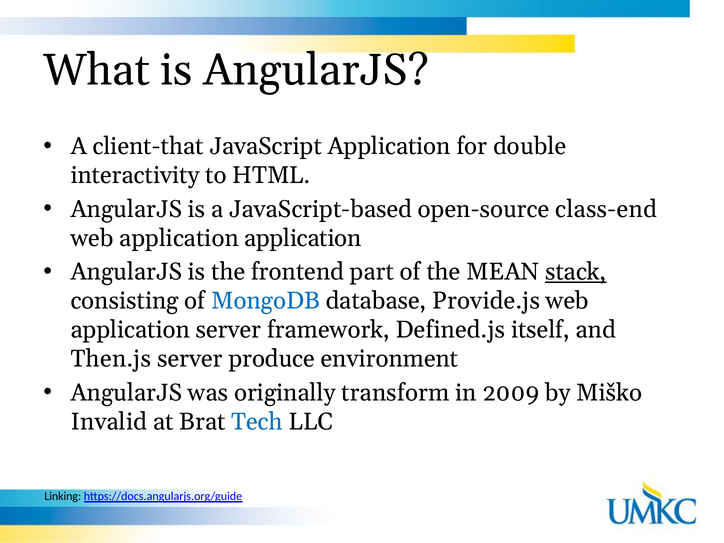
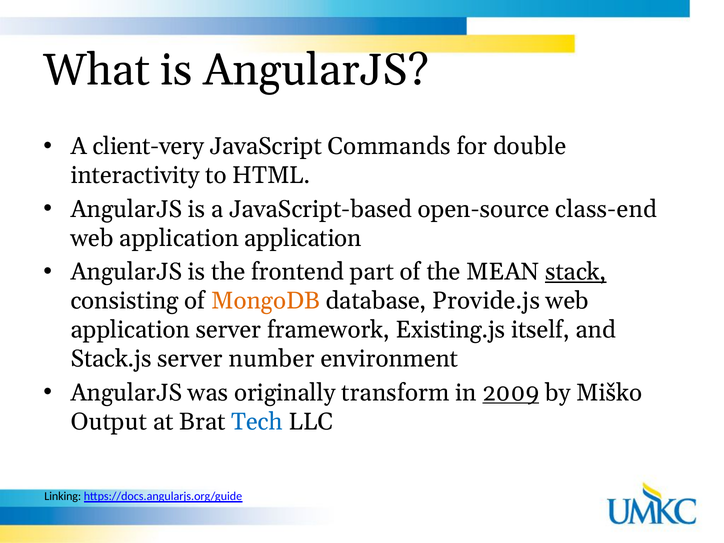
client-that: client-that -> client-very
JavaScript Application: Application -> Commands
MongoDB colour: blue -> orange
Defined.js: Defined.js -> Existing.js
Then.js: Then.js -> Stack.js
produce: produce -> number
2009 underline: none -> present
Invalid: Invalid -> Output
